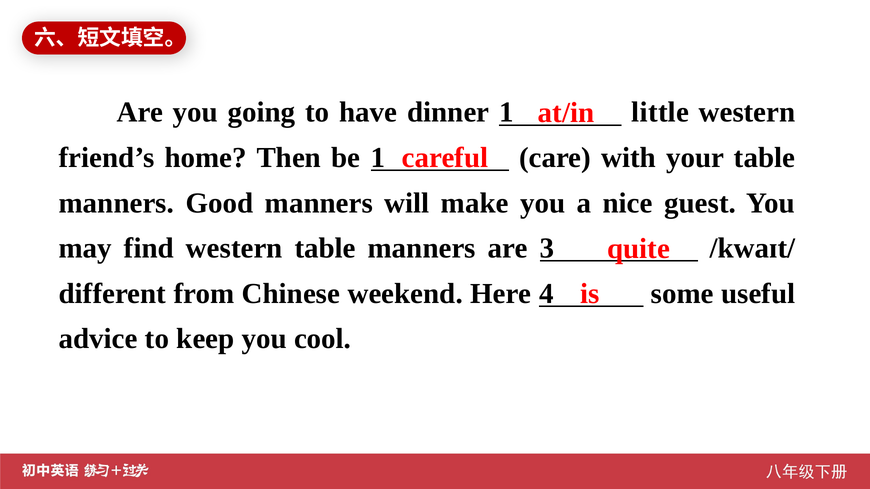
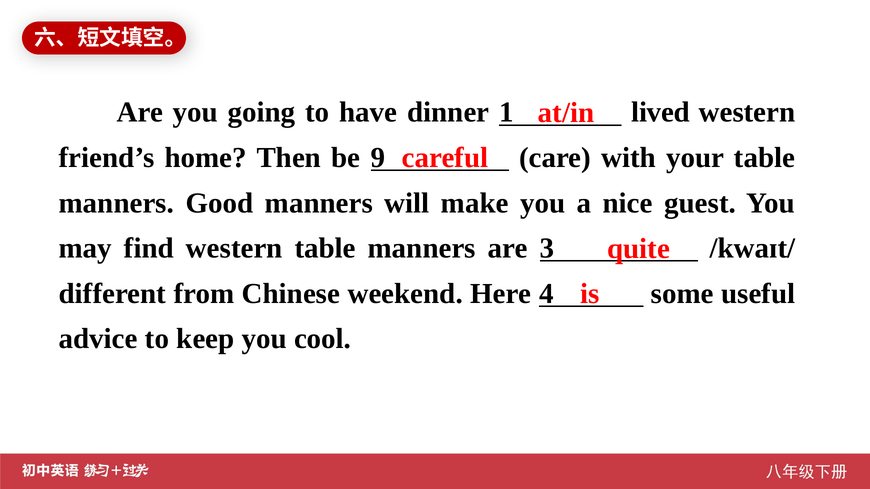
little: little -> lived
be 1: 1 -> 9
